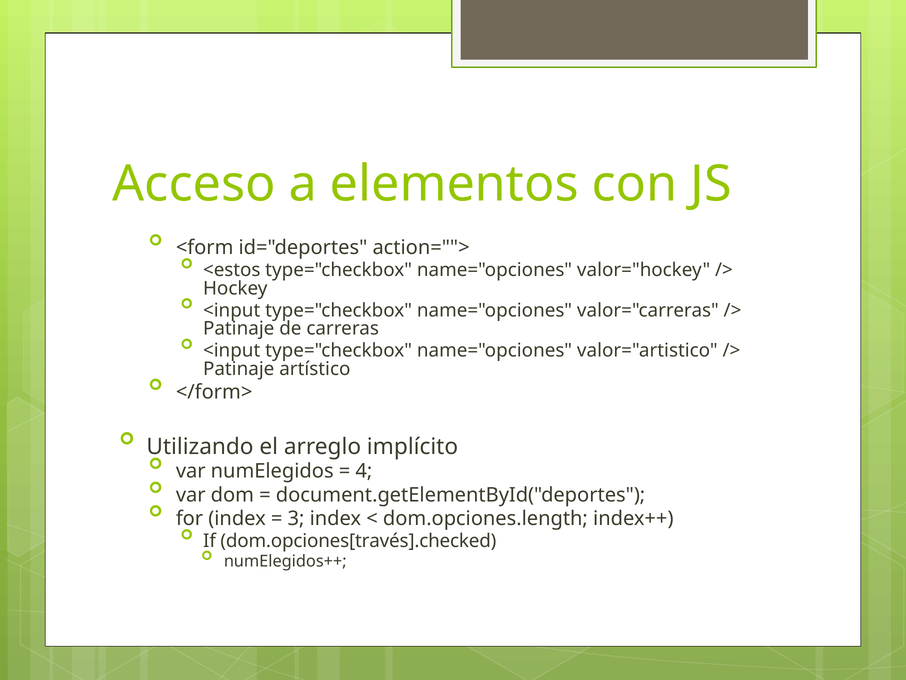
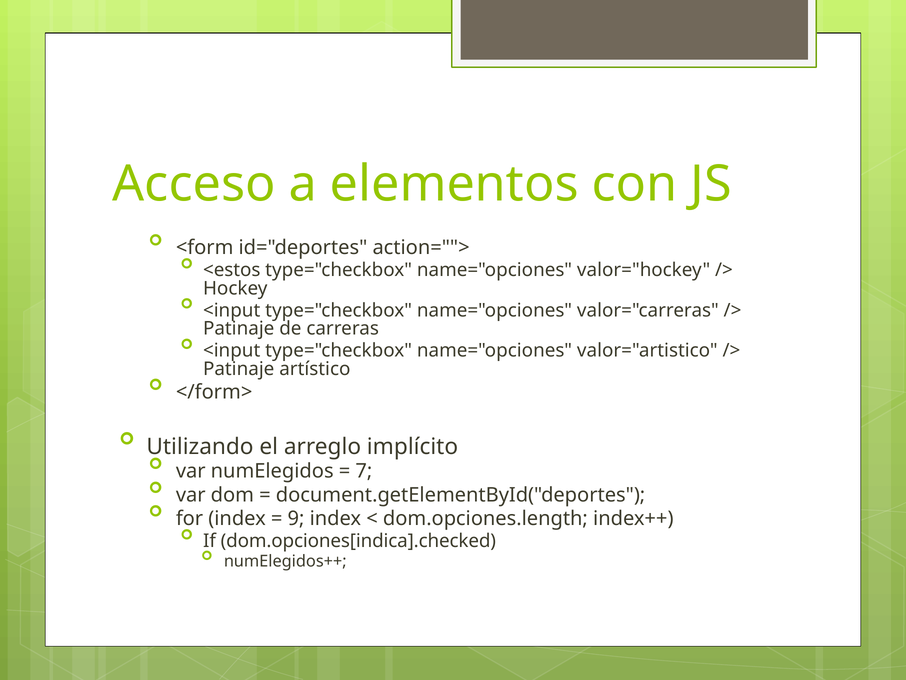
4: 4 -> 7
3: 3 -> 9
dom.opciones[través].checked: dom.opciones[través].checked -> dom.opciones[indica].checked
